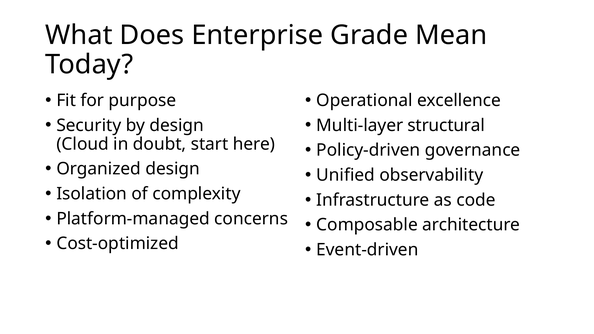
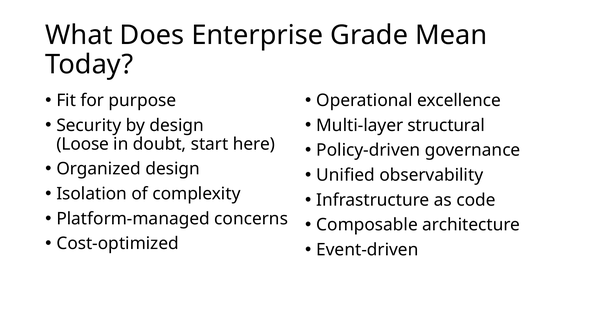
Cloud: Cloud -> Loose
